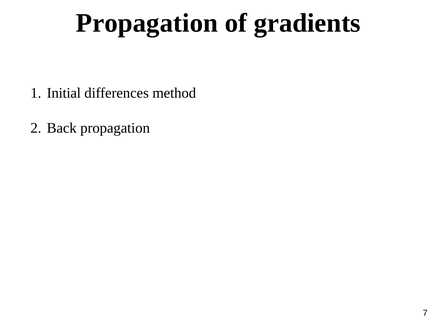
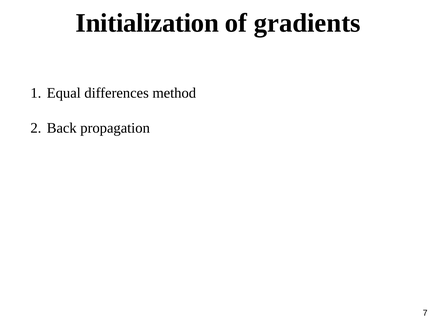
Propagation at (147, 23): Propagation -> Initialization
Initial: Initial -> Equal
